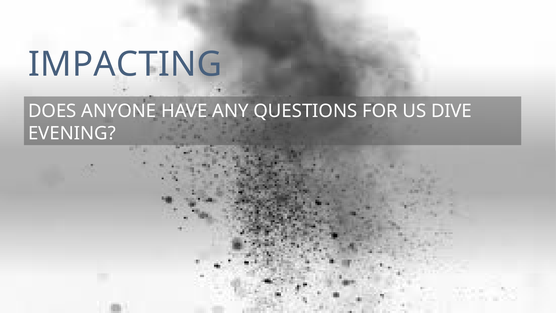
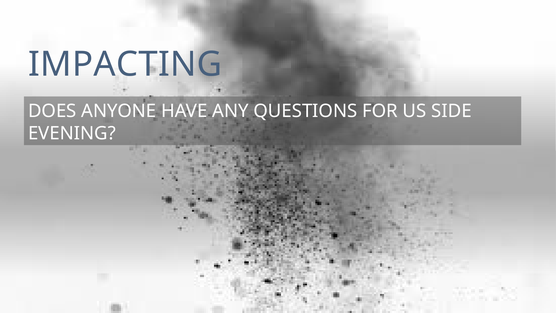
DIVE: DIVE -> SIDE
